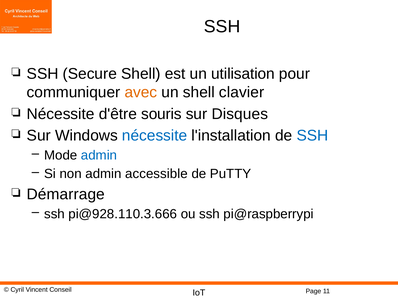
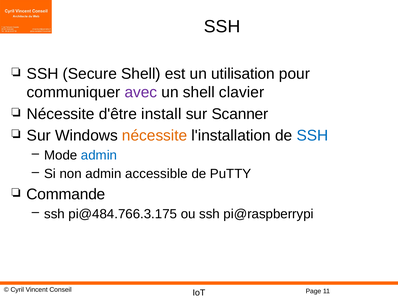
avec colour: orange -> purple
souris: souris -> install
Disques: Disques -> Scanner
nécessite at (155, 136) colour: blue -> orange
Démarrage: Démarrage -> Commande
pi@928.110.3.666: pi@928.110.3.666 -> pi@484.766.3.175
